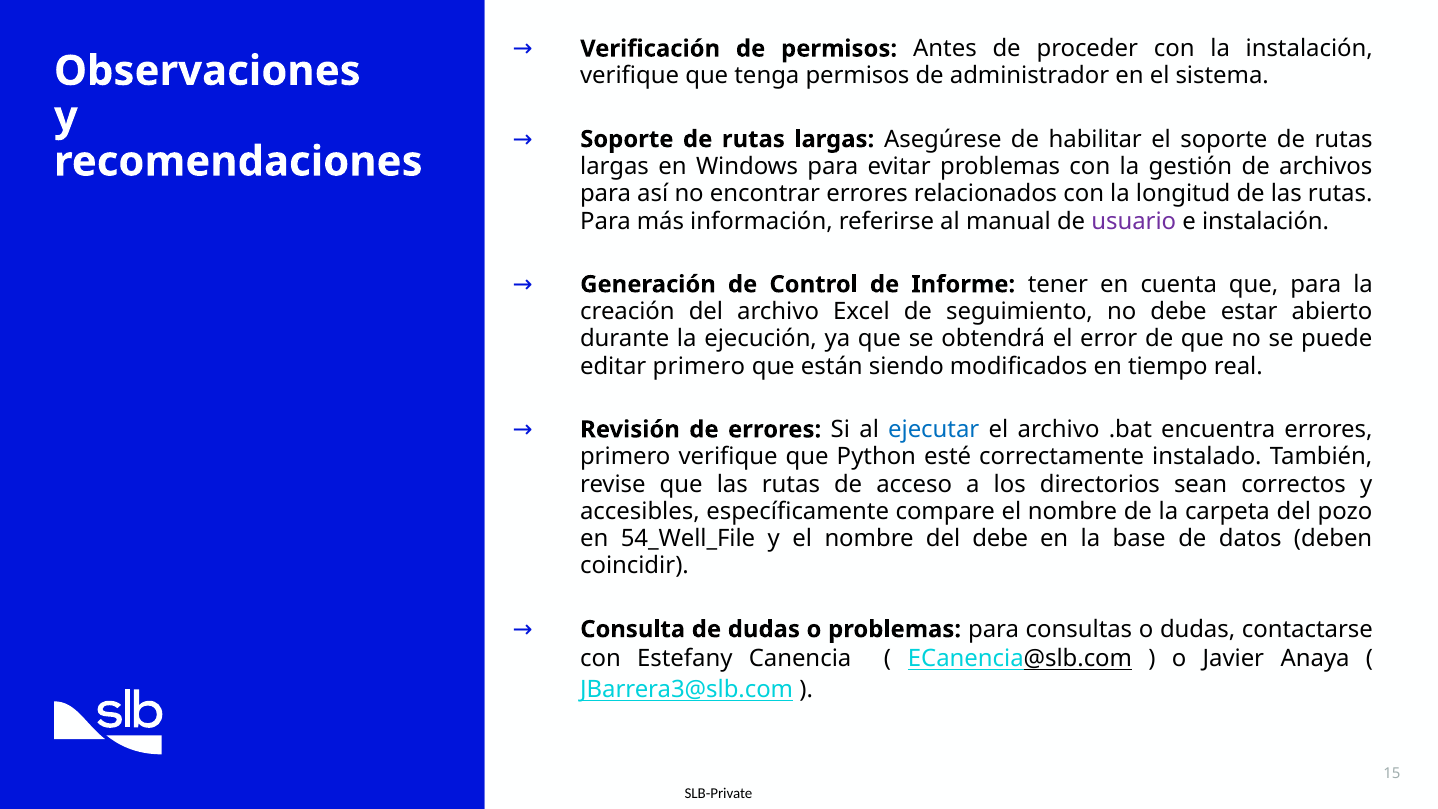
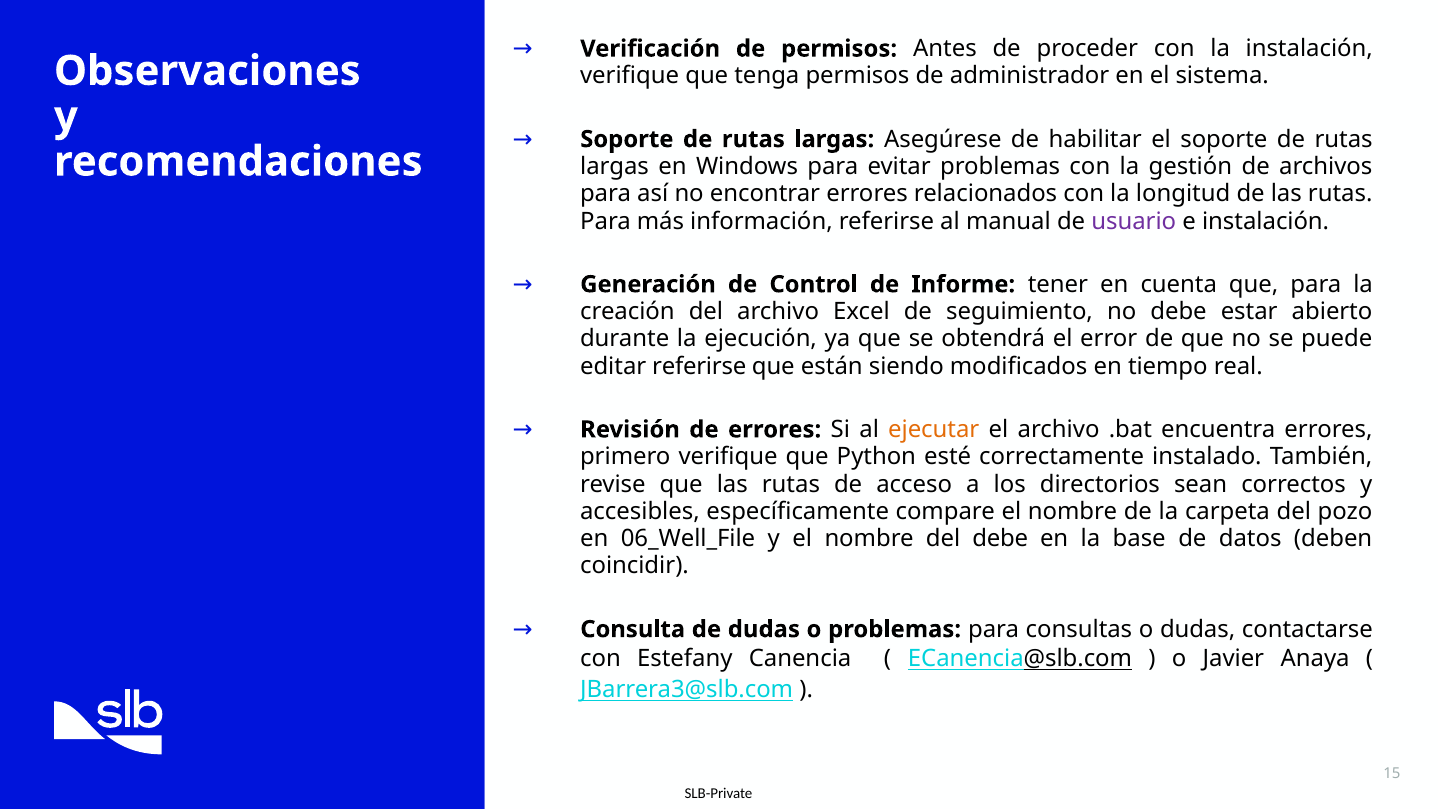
editar primero: primero -> referirse
ejecutar colour: blue -> orange
54_Well_File: 54_Well_File -> 06_Well_File
